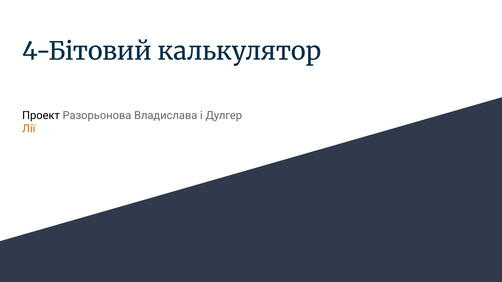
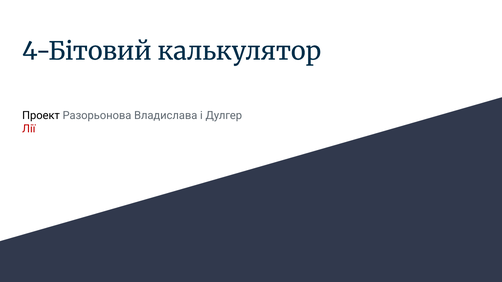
Лії colour: orange -> red
